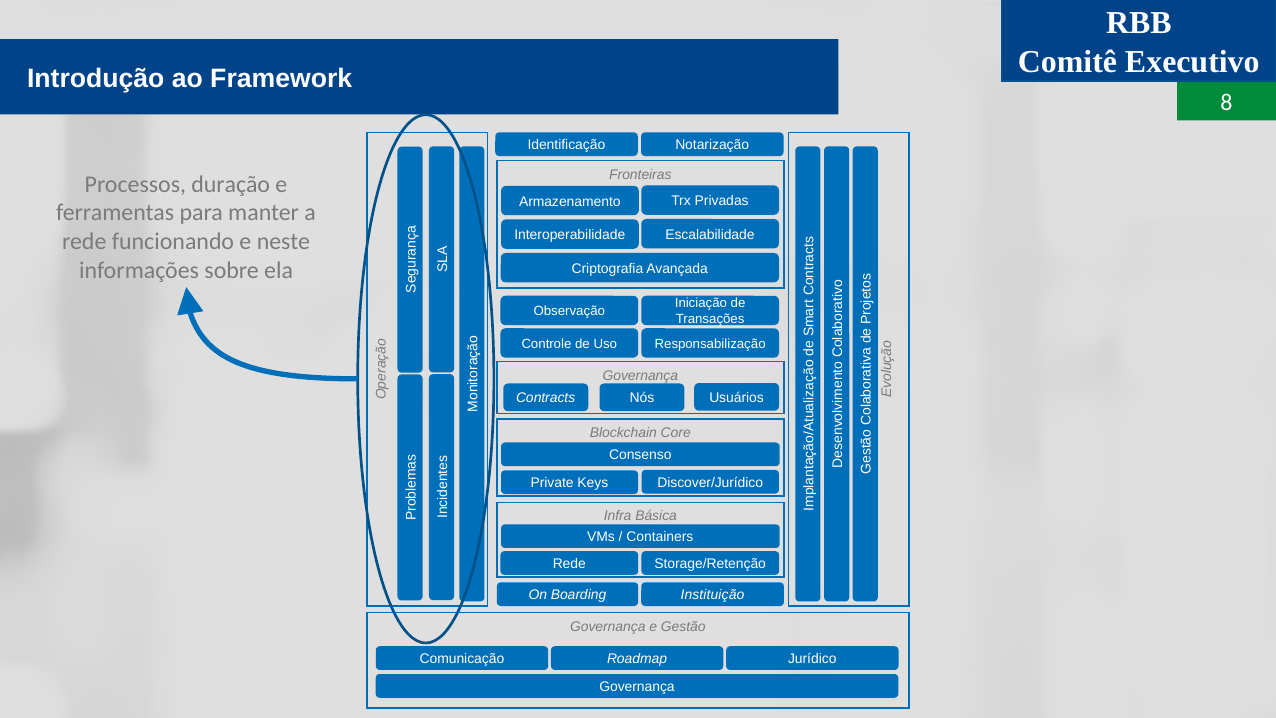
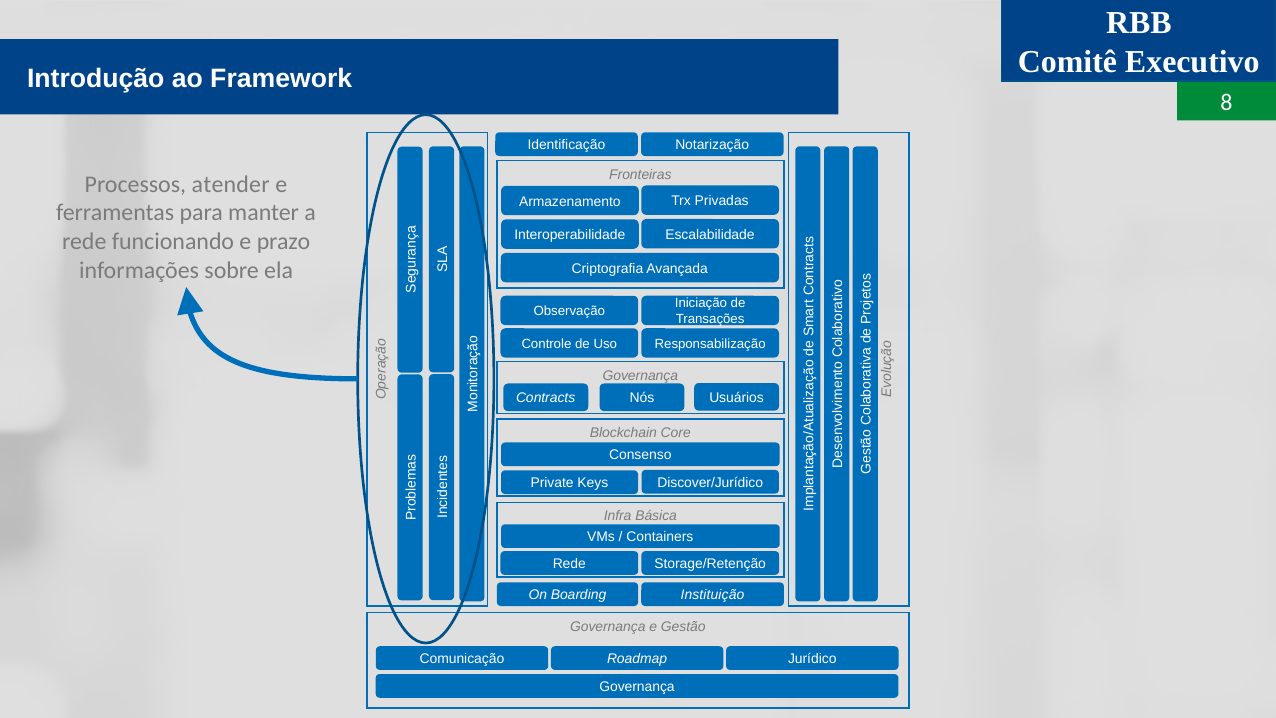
duração: duração -> atender
neste: neste -> prazo
